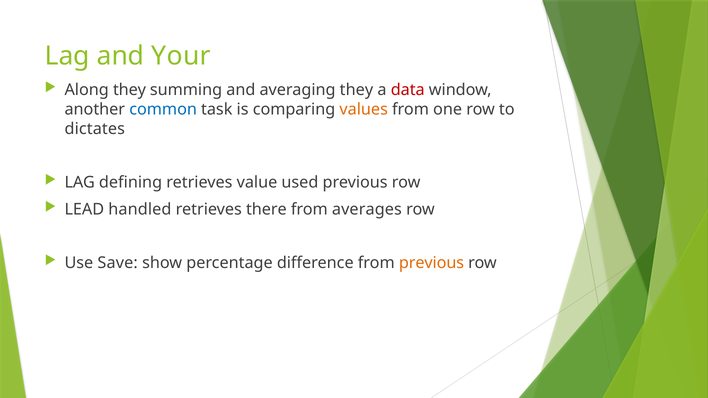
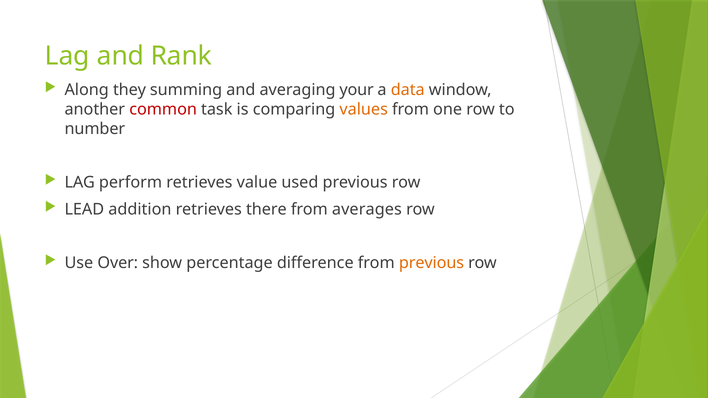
Your: Your -> Rank
averaging they: they -> your
data colour: red -> orange
common colour: blue -> red
dictates: dictates -> number
defining: defining -> perform
handled: handled -> addition
Save: Save -> Over
